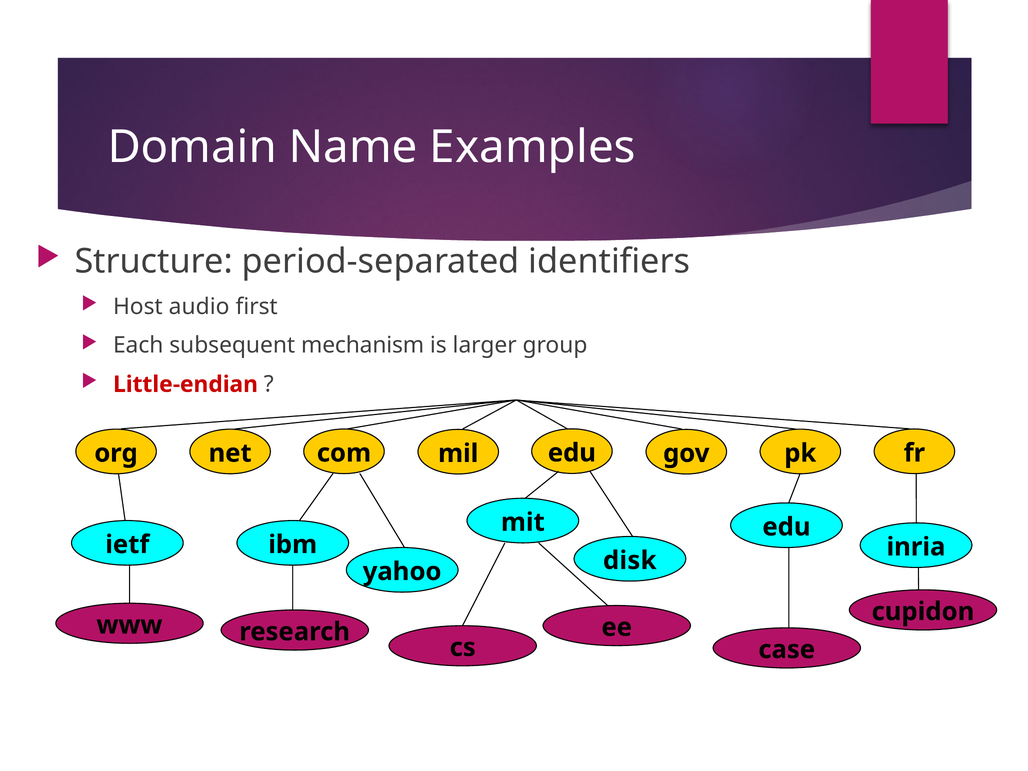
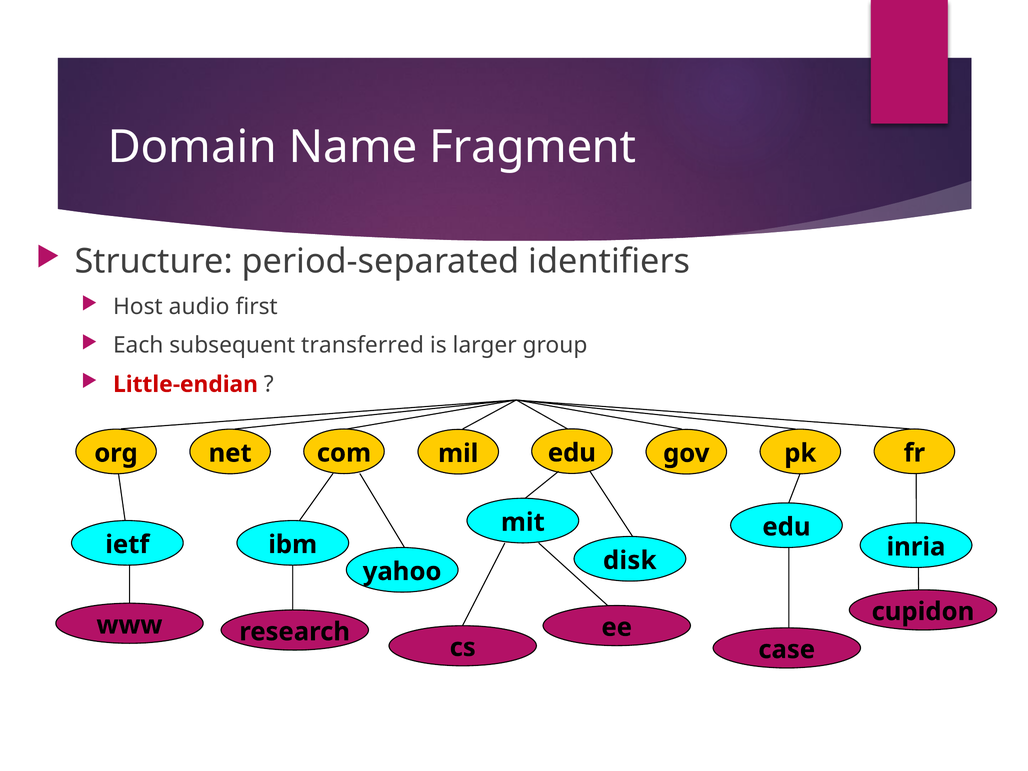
Examples: Examples -> Fragment
mechanism: mechanism -> transferred
